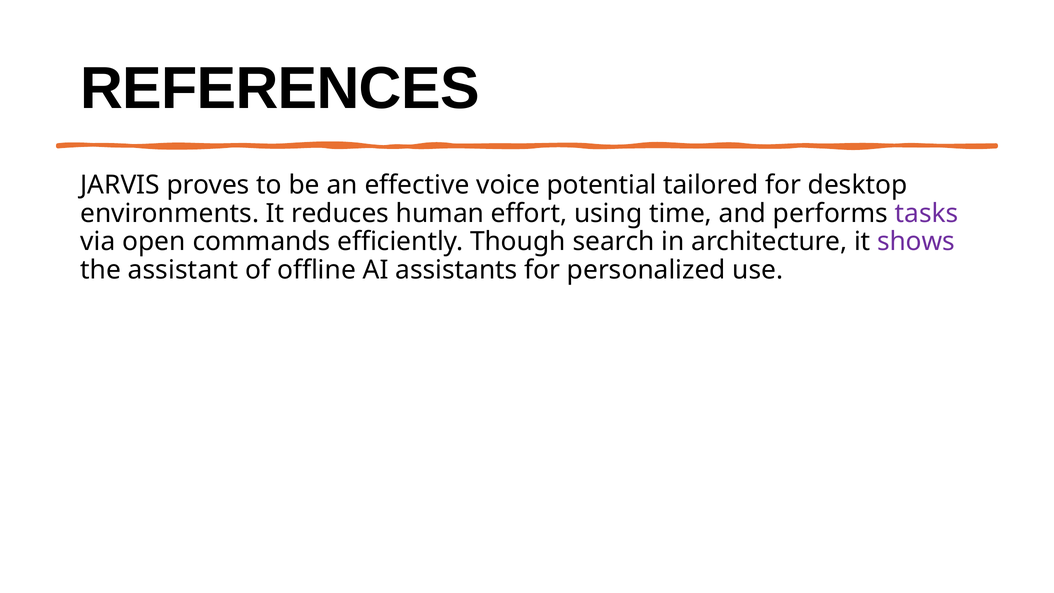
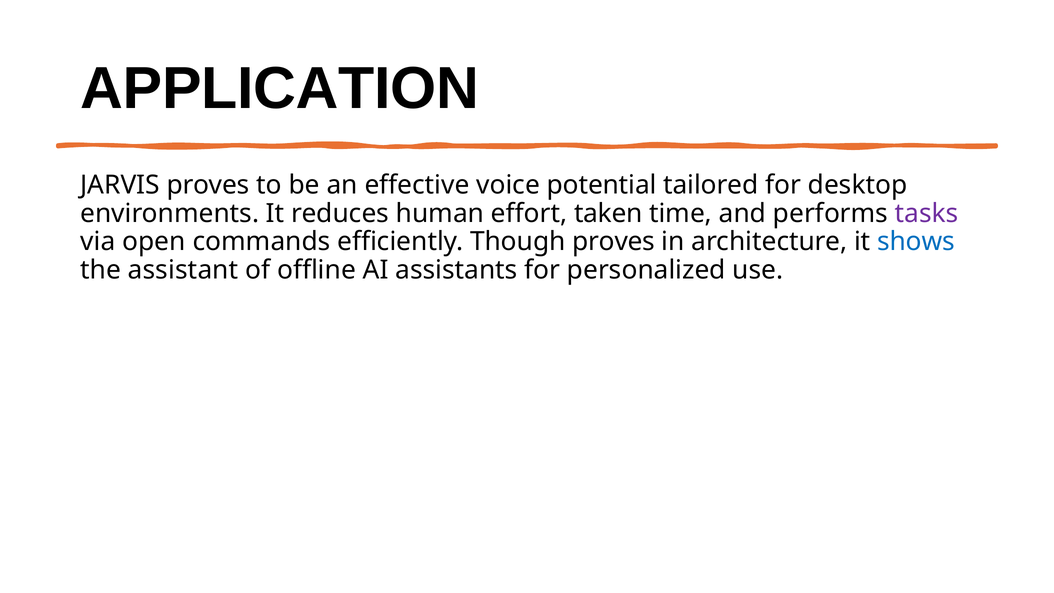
REFERENCES: REFERENCES -> APPLICATION
using: using -> taken
Though search: search -> proves
shows colour: purple -> blue
